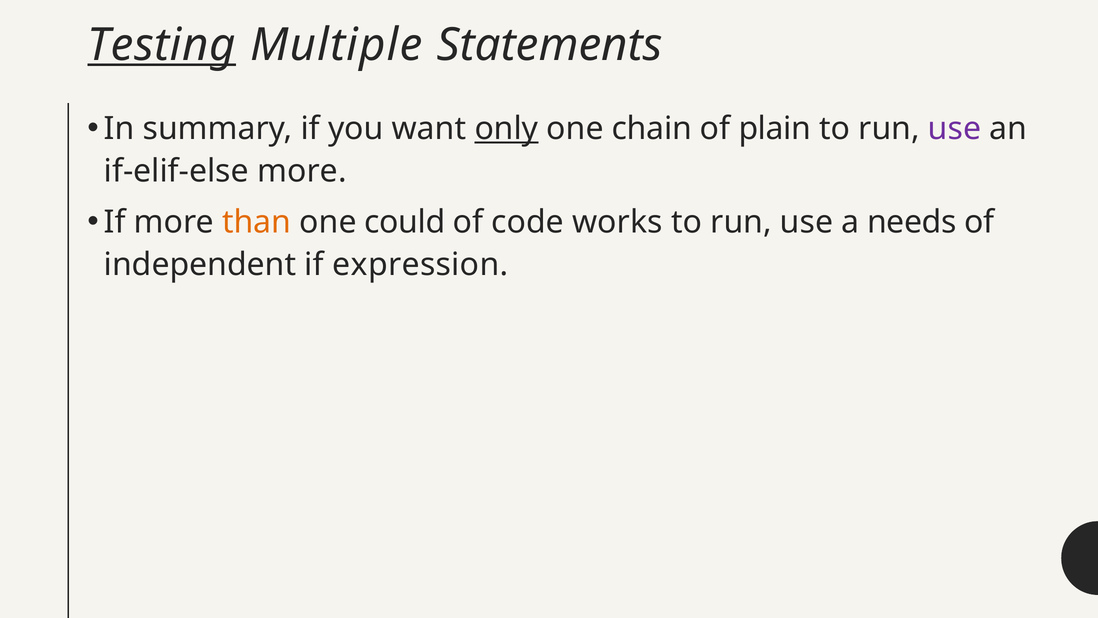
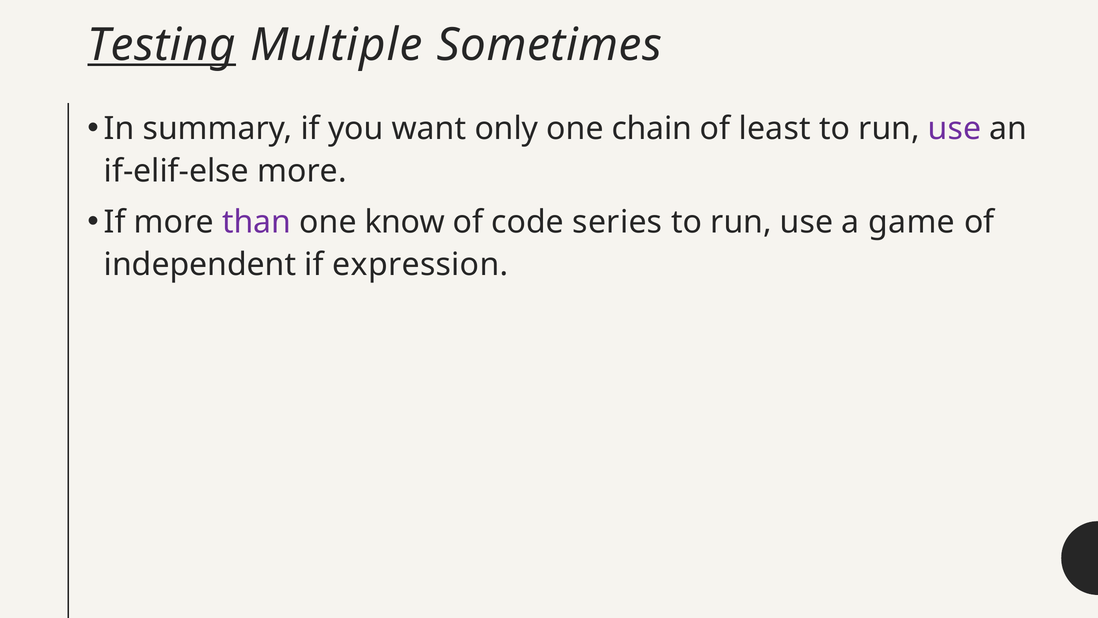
Statements: Statements -> Sometimes
only underline: present -> none
plain: plain -> least
than colour: orange -> purple
could: could -> know
works: works -> series
needs: needs -> game
